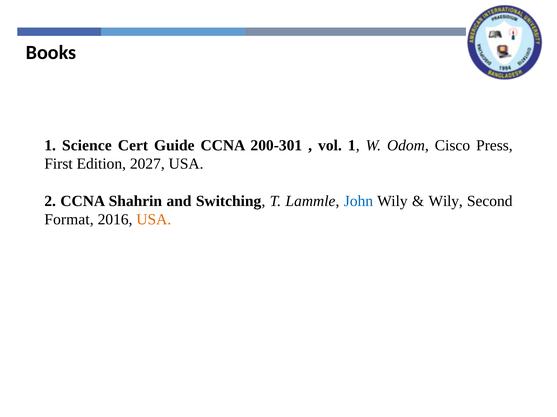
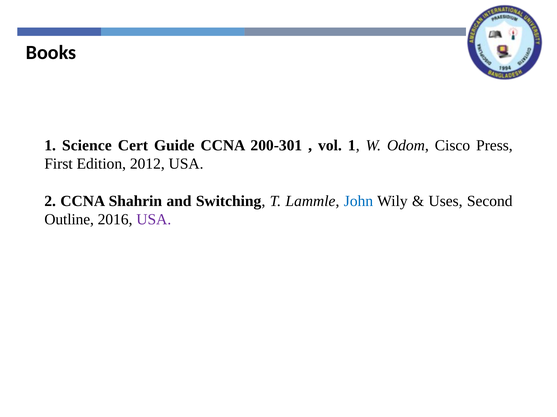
2027: 2027 -> 2012
Wily at (446, 201): Wily -> Uses
Format: Format -> Outline
USA at (154, 220) colour: orange -> purple
